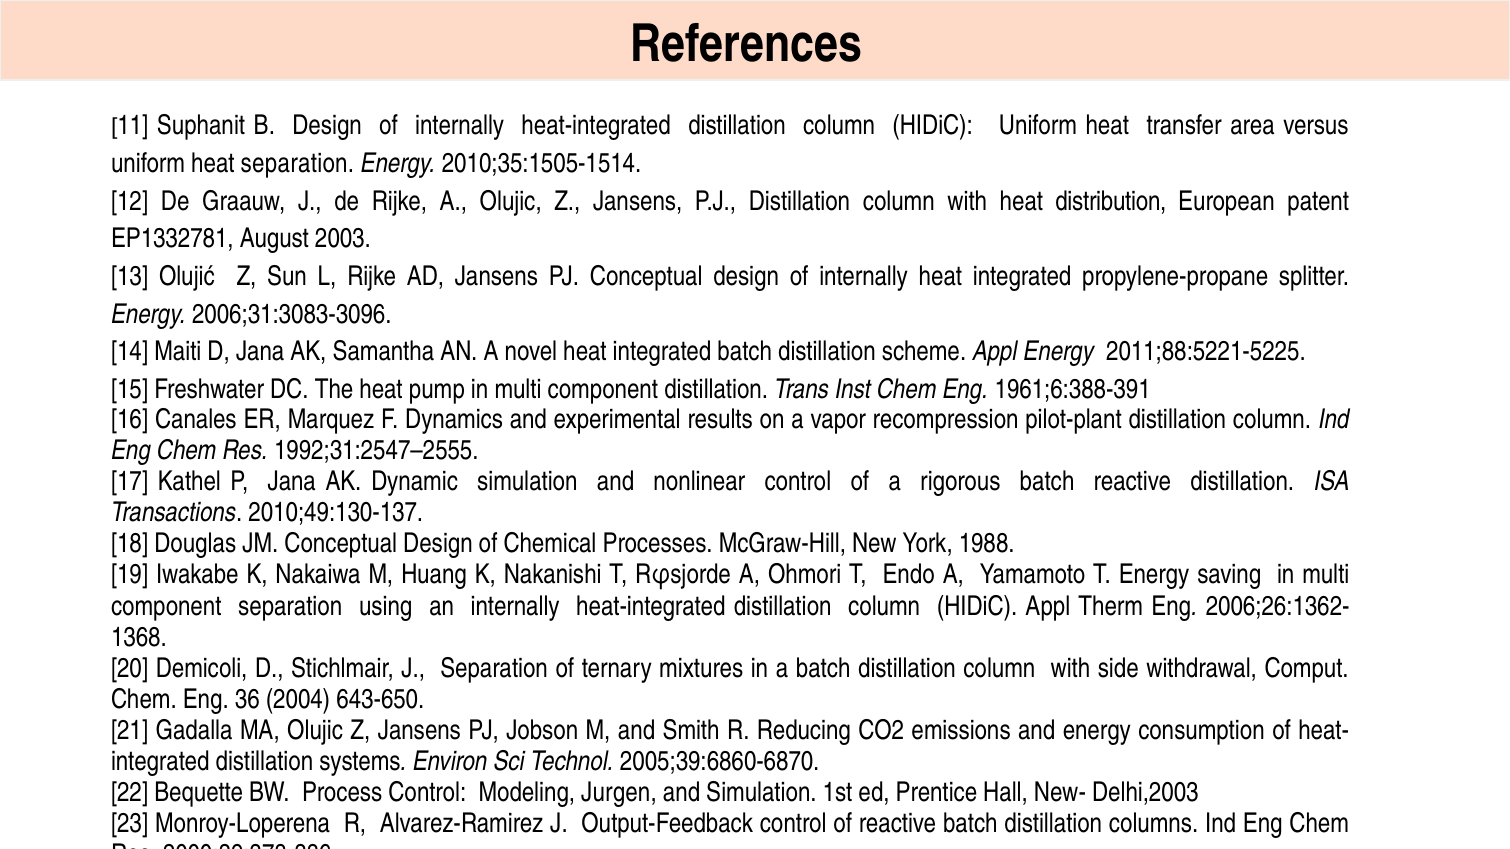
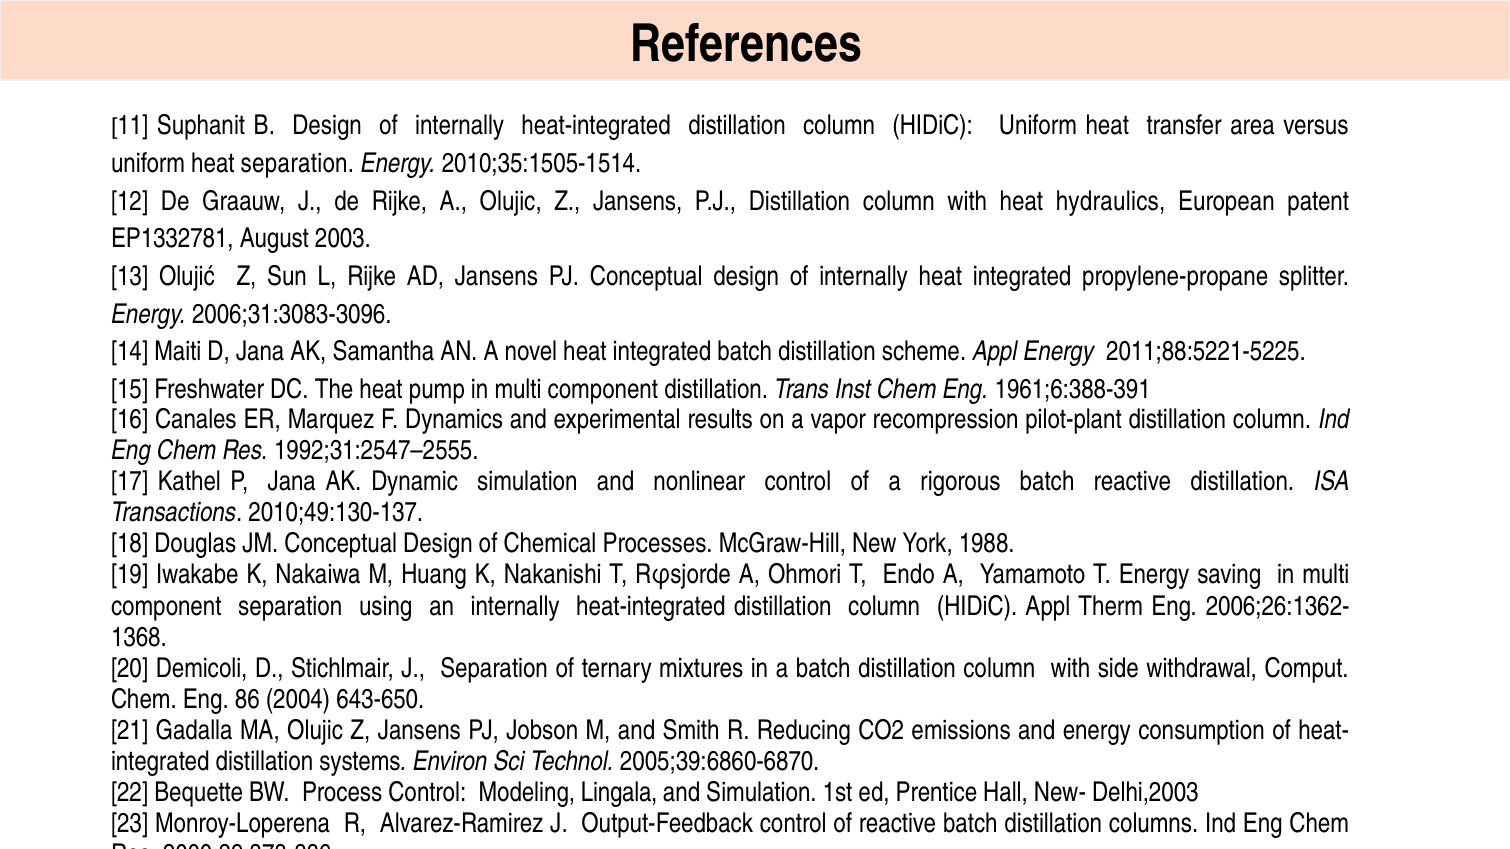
distribution: distribution -> hydraulics
36: 36 -> 86
Jurgen: Jurgen -> Lingala
